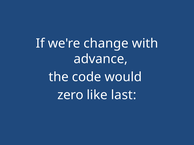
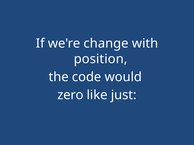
advance: advance -> position
last: last -> just
